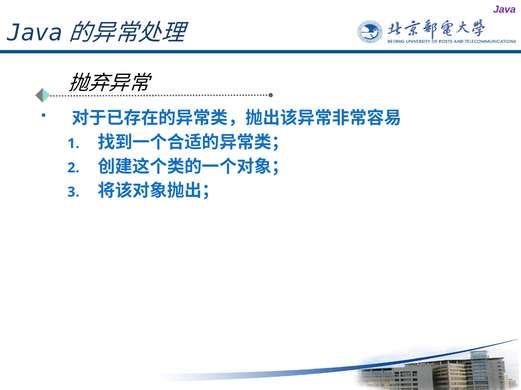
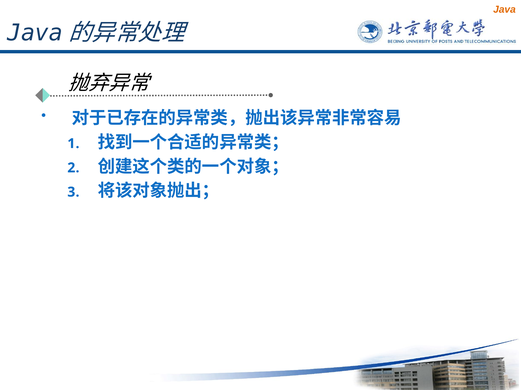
Java colour: purple -> orange
